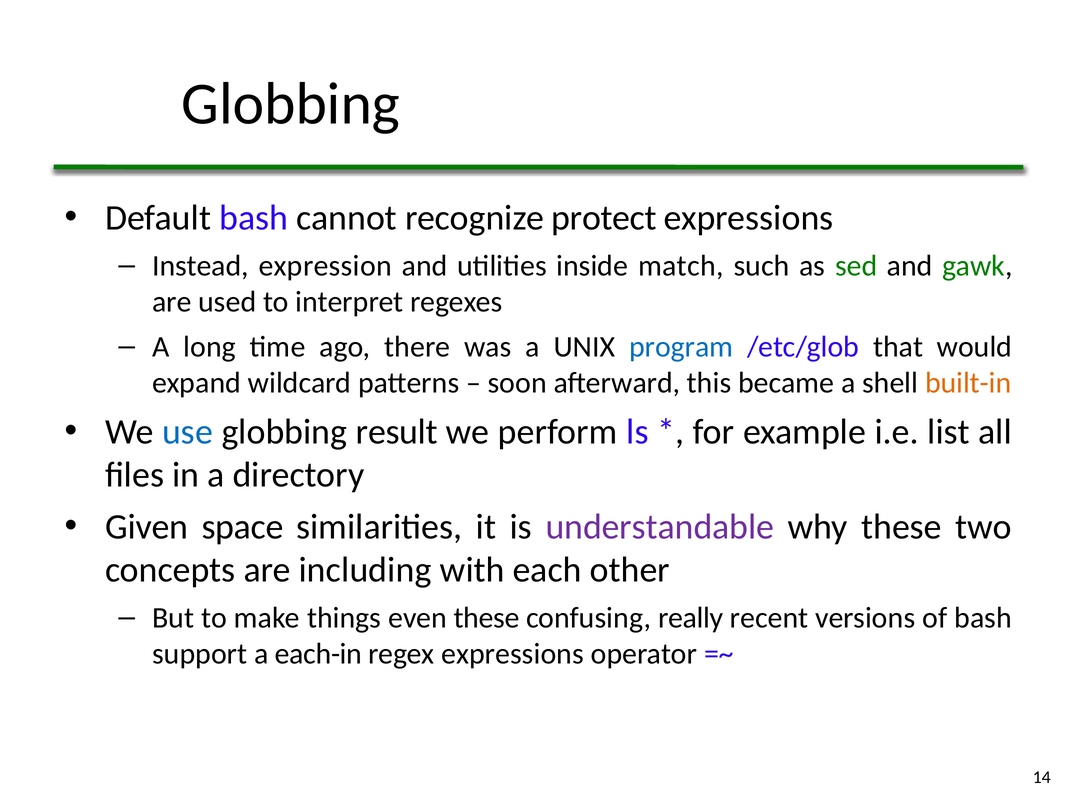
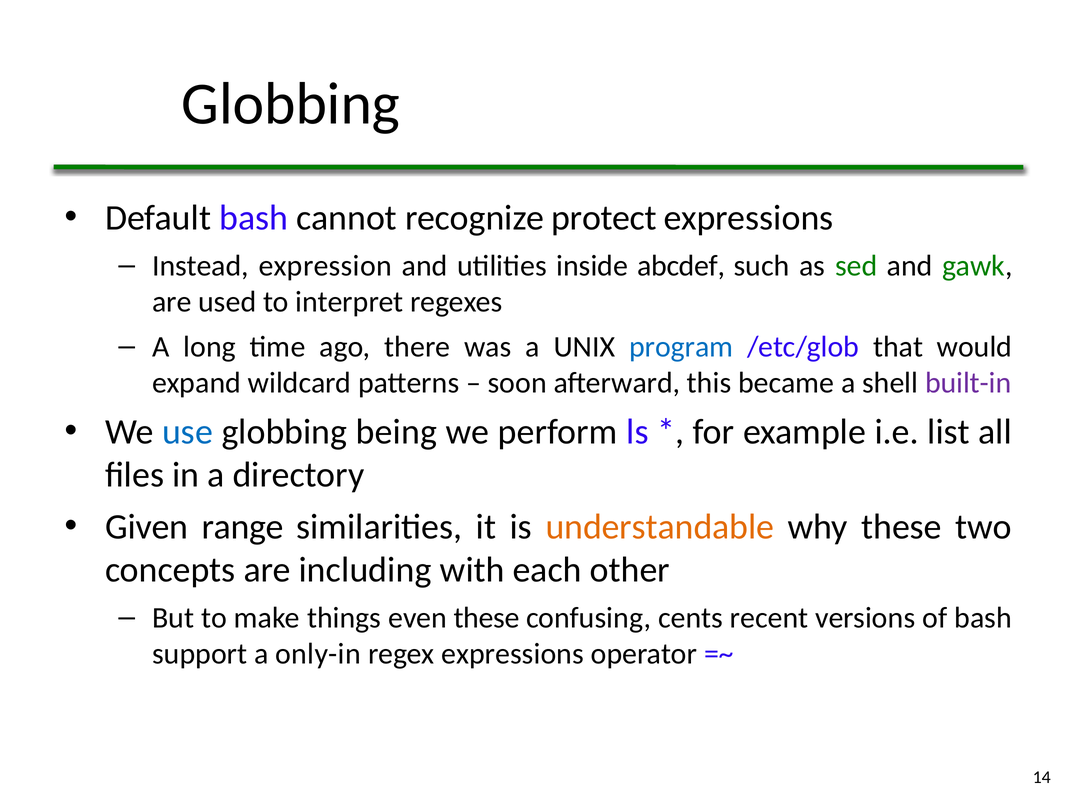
match: match -> abcdef
built-in colour: orange -> purple
result: result -> being
space: space -> range
understandable colour: purple -> orange
really: really -> cents
each-in: each-in -> only-in
